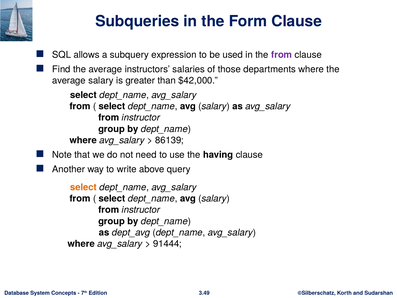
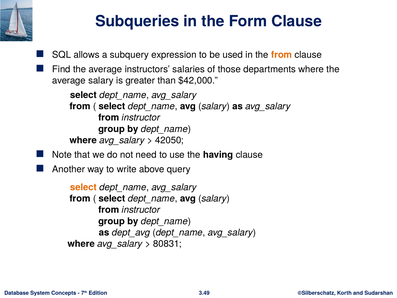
from at (282, 55) colour: purple -> orange
86139: 86139 -> 42050
91444: 91444 -> 80831
